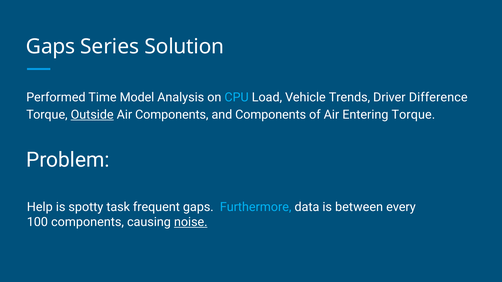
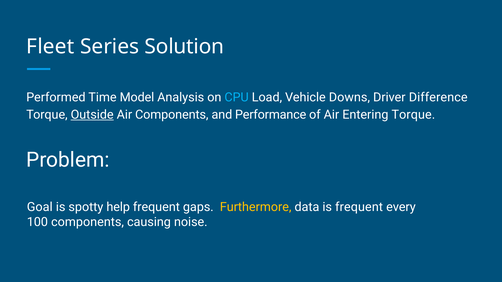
Gaps at (51, 47): Gaps -> Fleet
Trends: Trends -> Downs
and Components: Components -> Performance
Help: Help -> Goal
task: task -> help
Furthermore colour: light blue -> yellow
is between: between -> frequent
noise underline: present -> none
